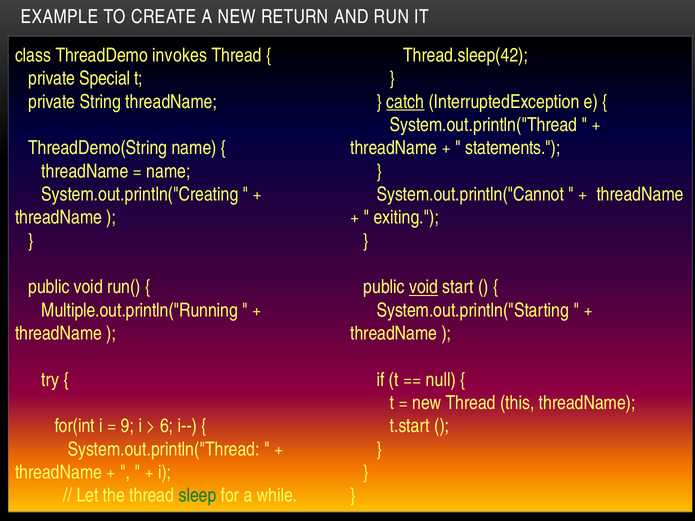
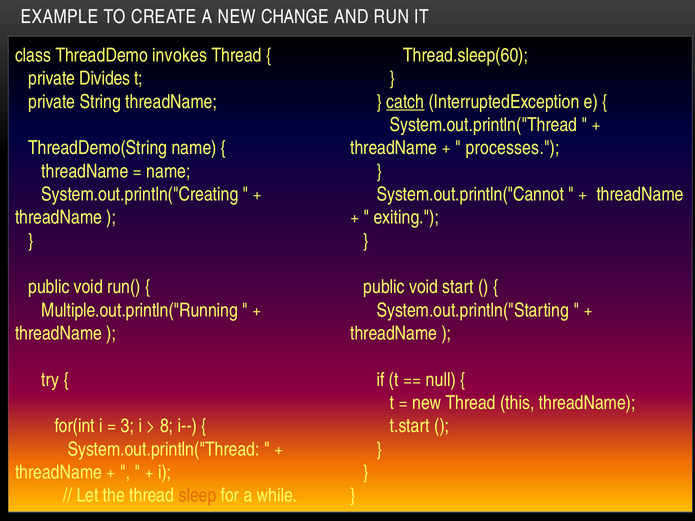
RETURN: RETURN -> CHANGE
Thread.sleep(42: Thread.sleep(42 -> Thread.sleep(60
Special: Special -> Divides
statements: statements -> processes
void at (424, 287) underline: present -> none
9: 9 -> 3
6: 6 -> 8
sleep colour: green -> orange
